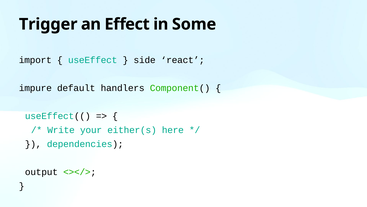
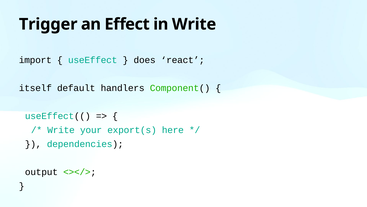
in Some: Some -> Write
side: side -> does
impure: impure -> itself
either(s: either(s -> export(s
